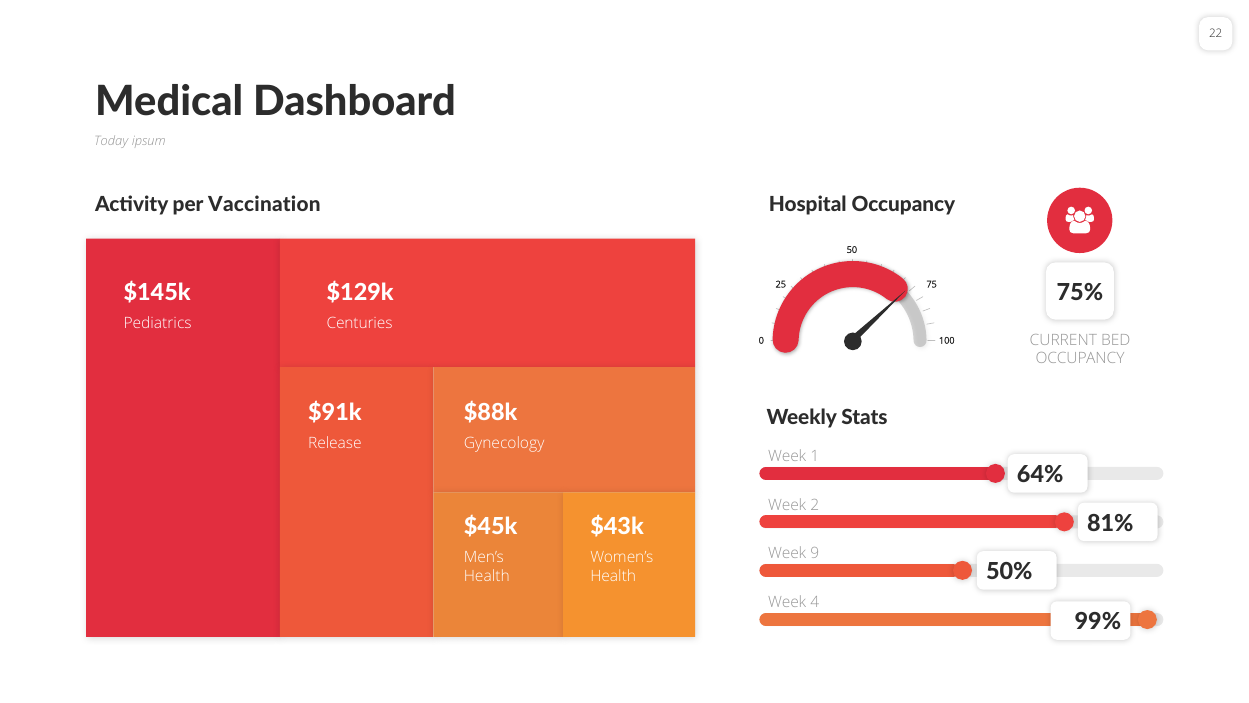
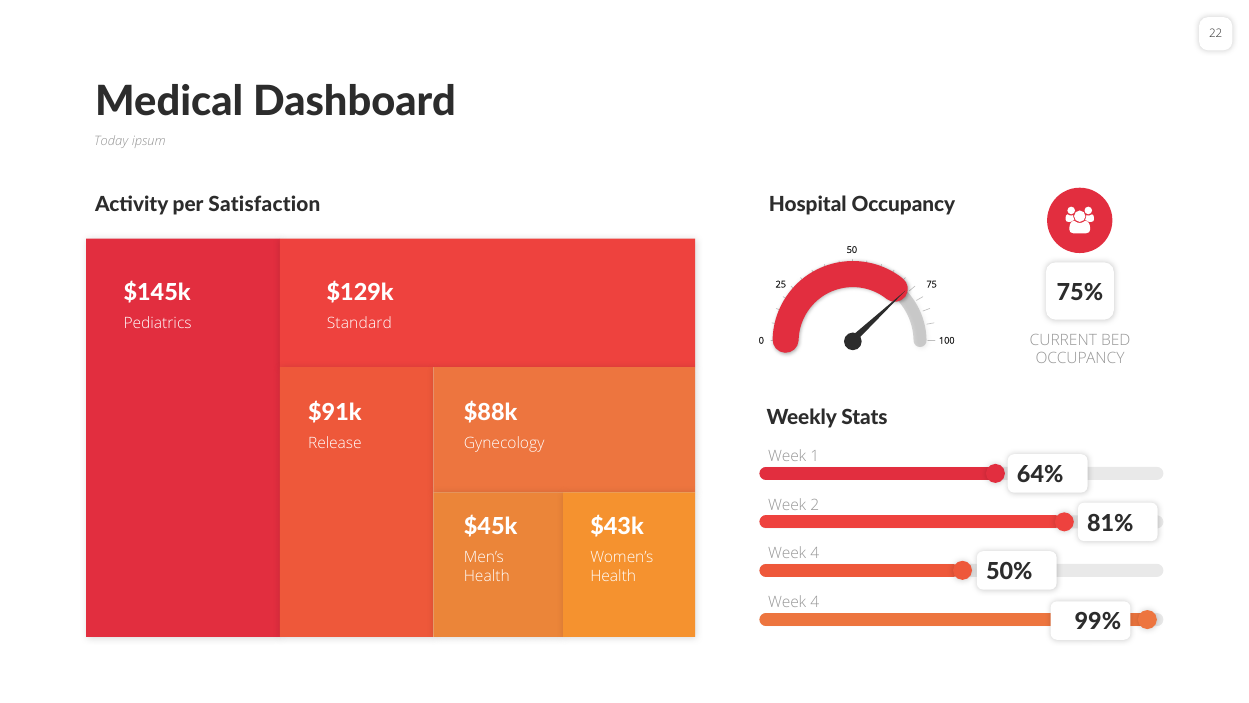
Vaccination: Vaccination -> Satisfaction
Centuries: Centuries -> Standard
9 at (815, 553): 9 -> 4
